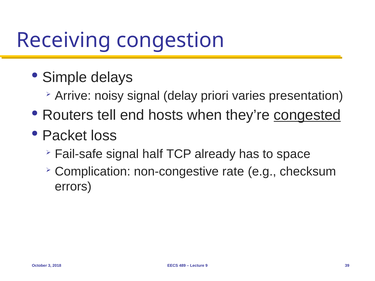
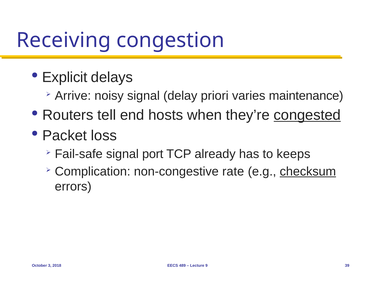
Simple: Simple -> Explicit
presentation: presentation -> maintenance
half: half -> port
space: space -> keeps
checksum underline: none -> present
